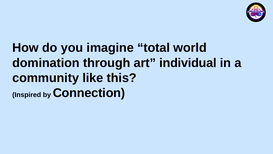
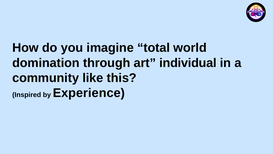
Connection: Connection -> Experience
